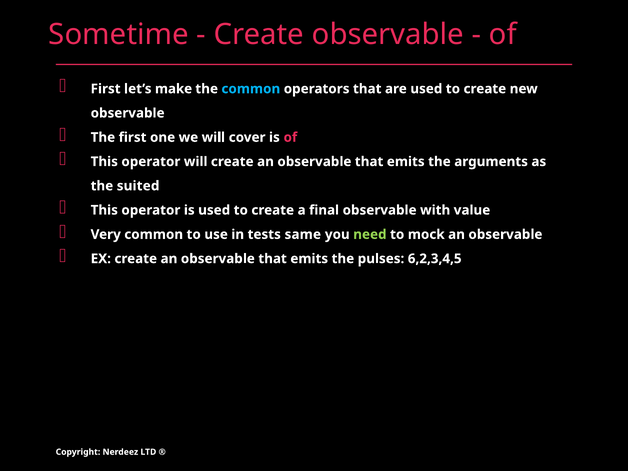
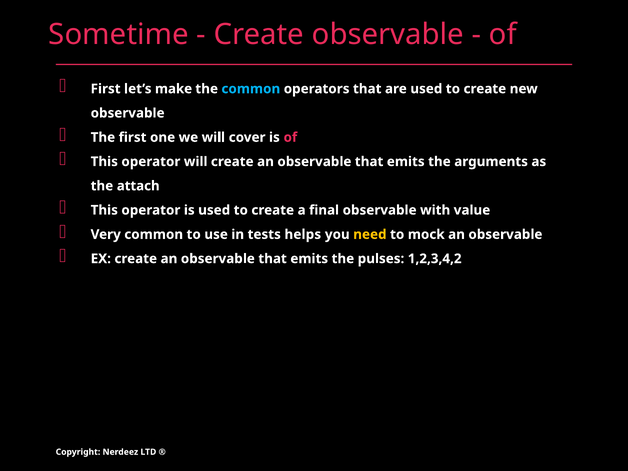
suited: suited -> attach
same: same -> helps
need colour: light green -> yellow
6,2,3,4,5: 6,2,3,4,5 -> 1,2,3,4,2
